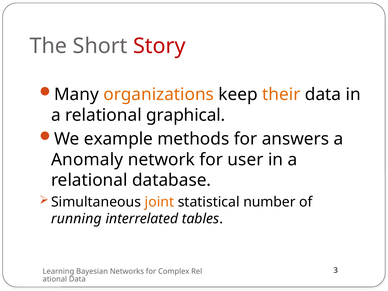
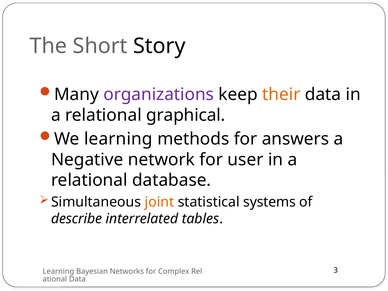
Story colour: red -> black
organizations colour: orange -> purple
We example: example -> learning
Anomaly: Anomaly -> Negative
number: number -> systems
running: running -> describe
